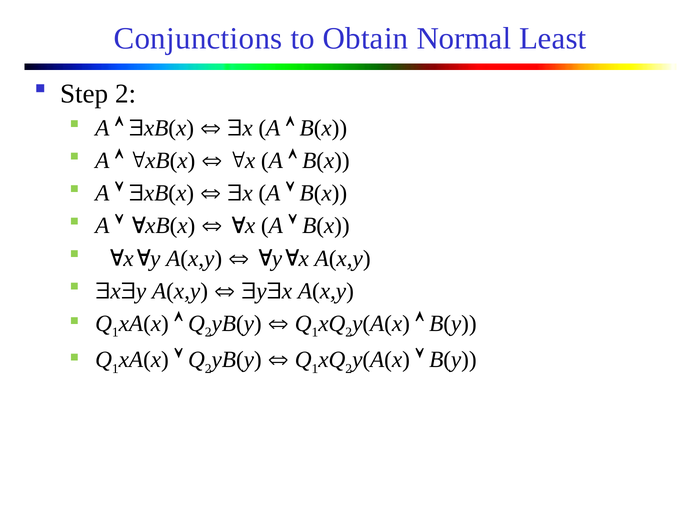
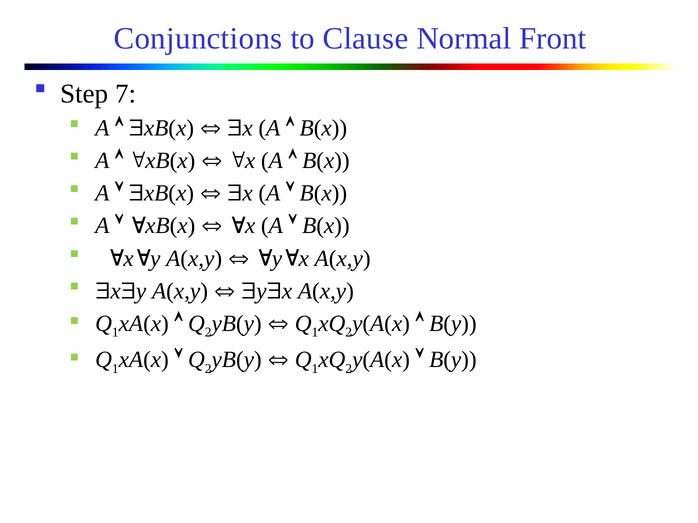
Obtain: Obtain -> Clause
Least: Least -> Front
Step 2: 2 -> 7
